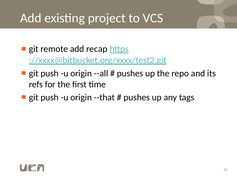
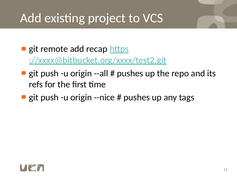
--that: --that -> --nice
